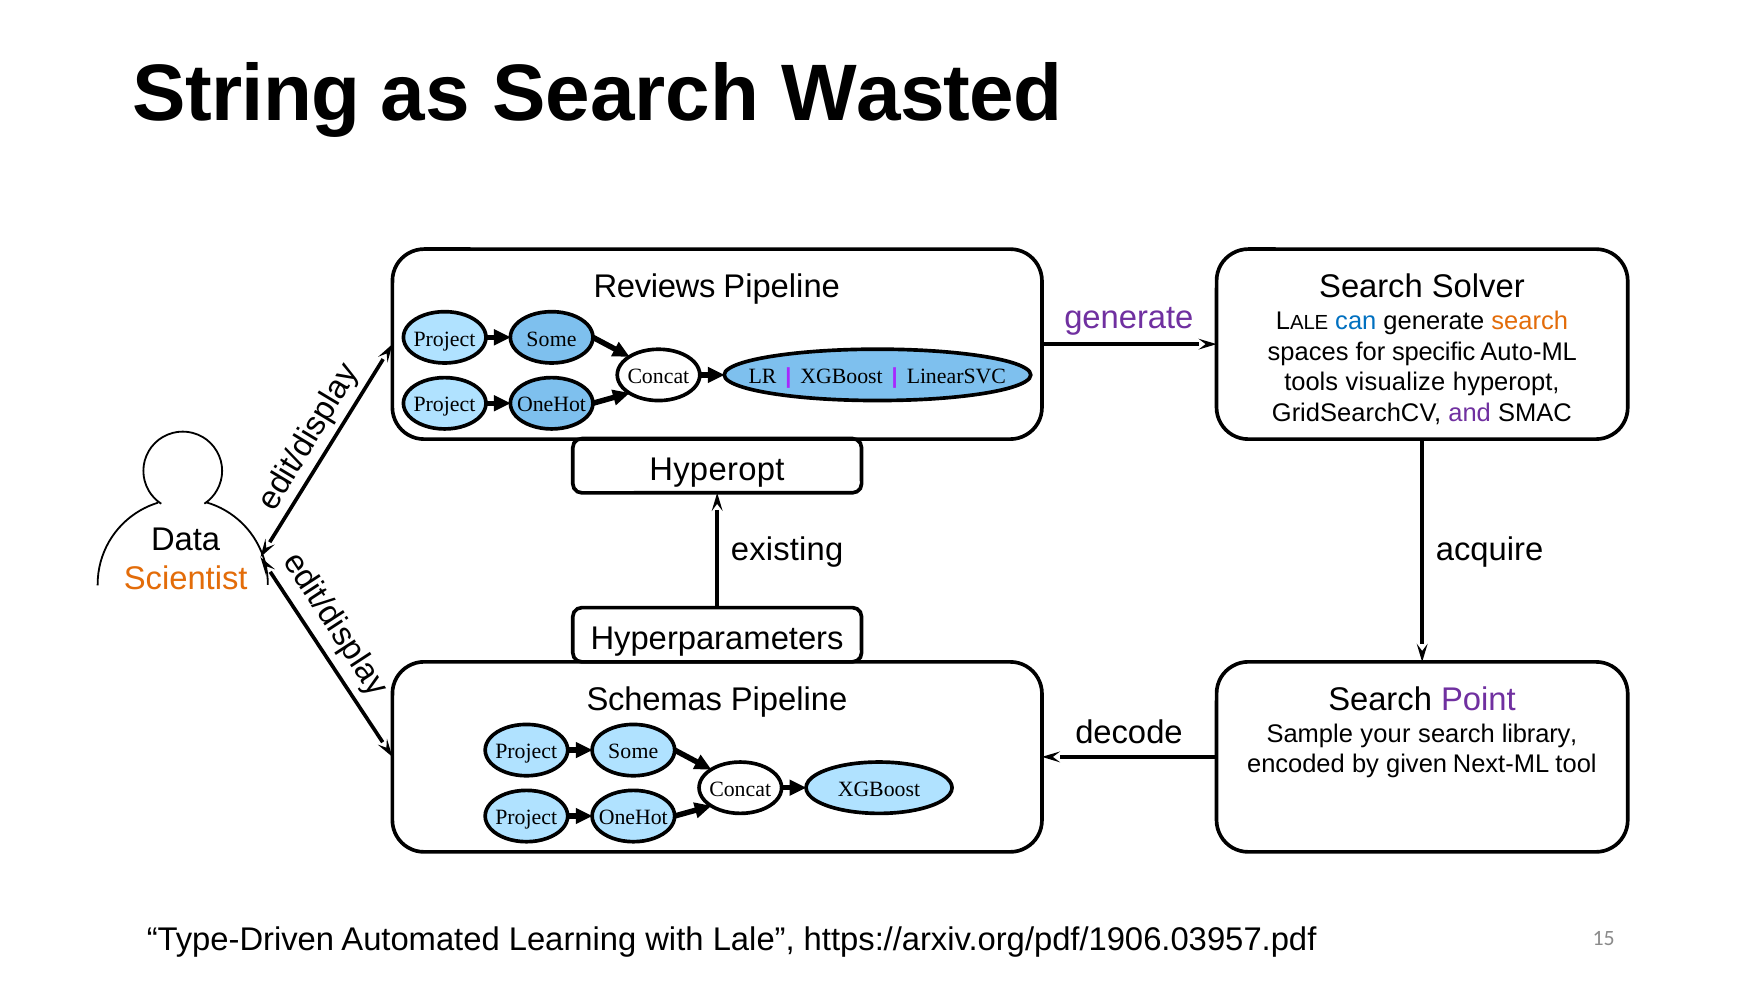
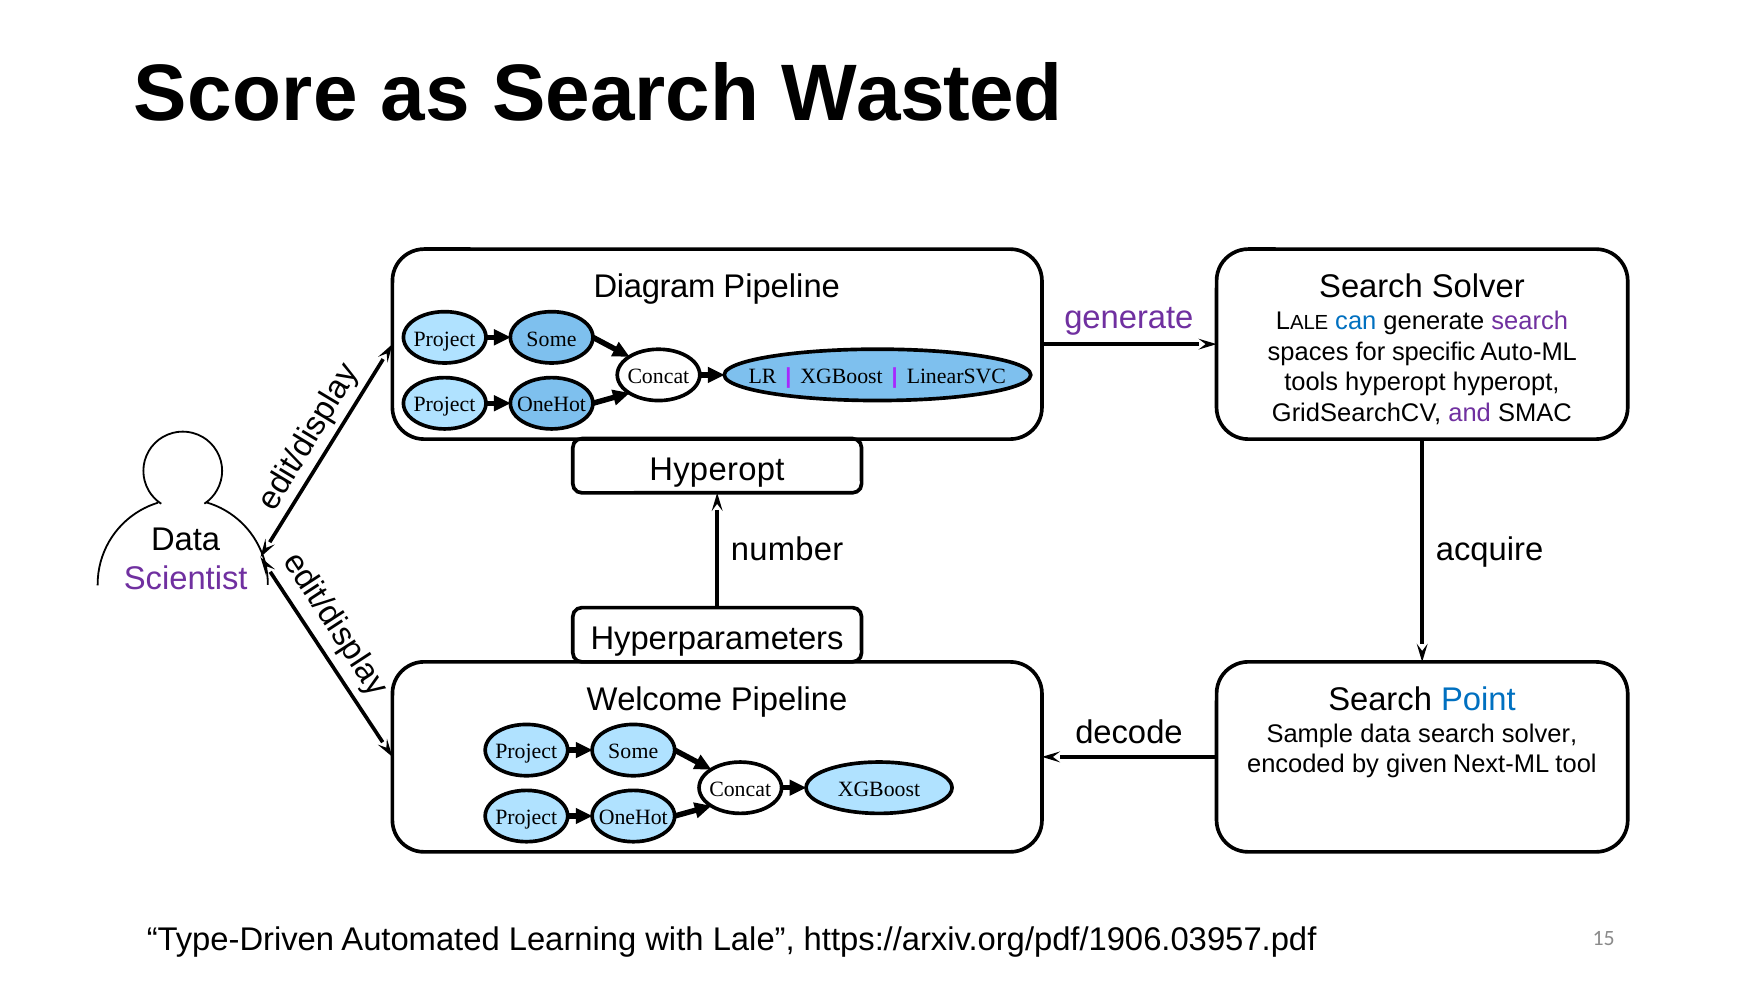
String: String -> Score
Reviews: Reviews -> Diagram
search at (1530, 321) colour: orange -> purple
tools visualize: visualize -> hyperopt
existing: existing -> number
Scientist colour: orange -> purple
Schemas: Schemas -> Welcome
Point colour: purple -> blue
Sample your: your -> data
library at (1540, 734): library -> solver
